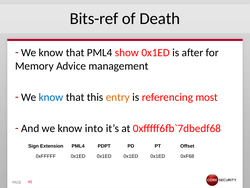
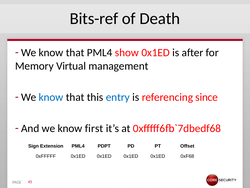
Advice: Advice -> Virtual
entry colour: orange -> blue
most: most -> since
into: into -> first
